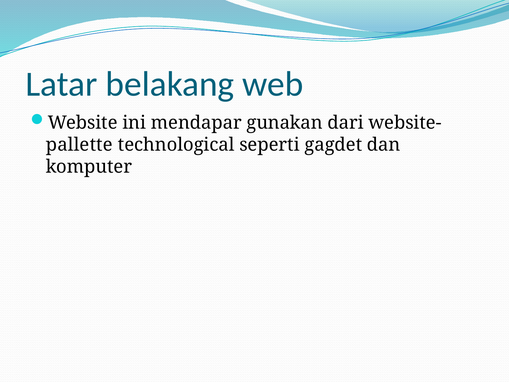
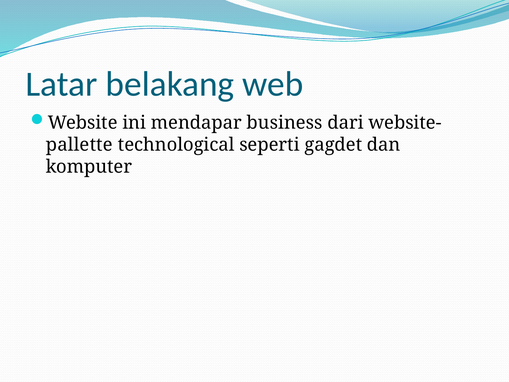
gunakan: gunakan -> business
